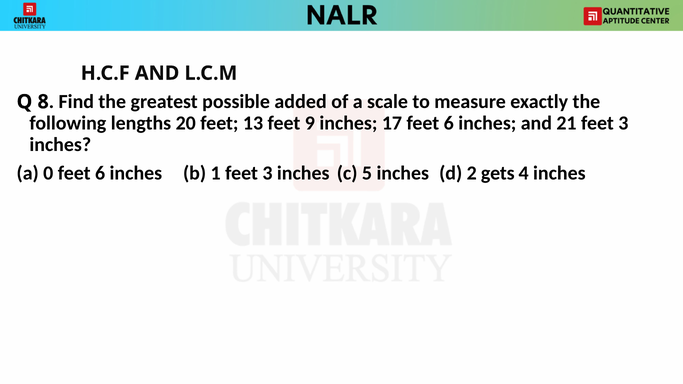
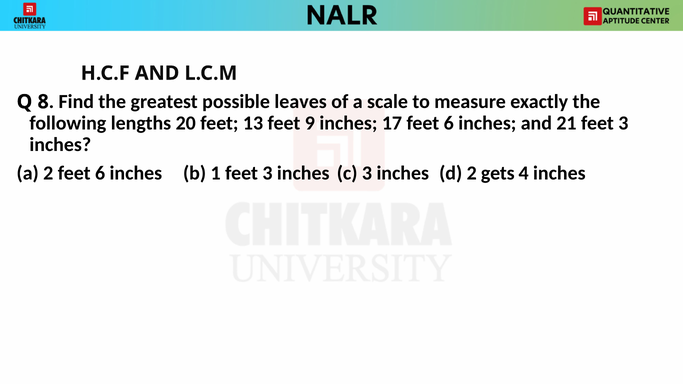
added: added -> leaves
a 0: 0 -> 2
c 5: 5 -> 3
